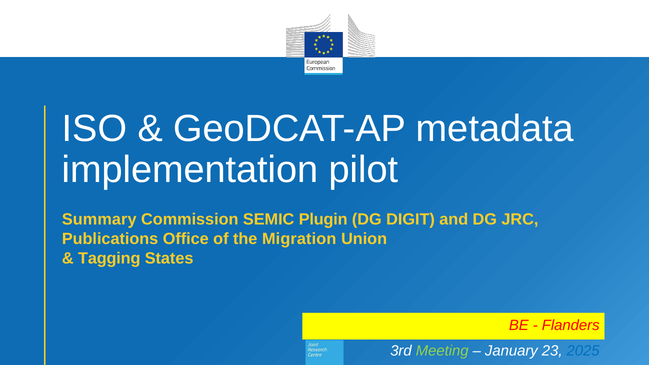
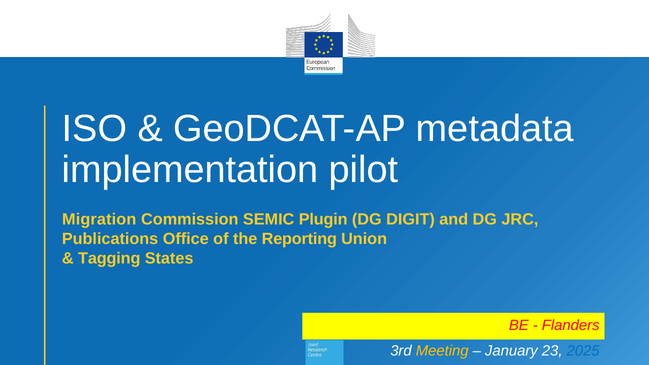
Summary: Summary -> Migration
Migration: Migration -> Reporting
Meeting colour: light green -> yellow
